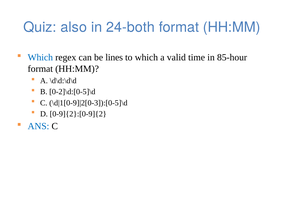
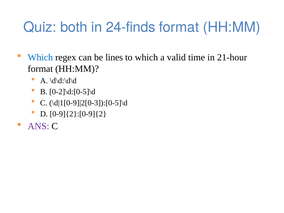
also: also -> both
24-both: 24-both -> 24-finds
85-hour: 85-hour -> 21-hour
ANS colour: blue -> purple
